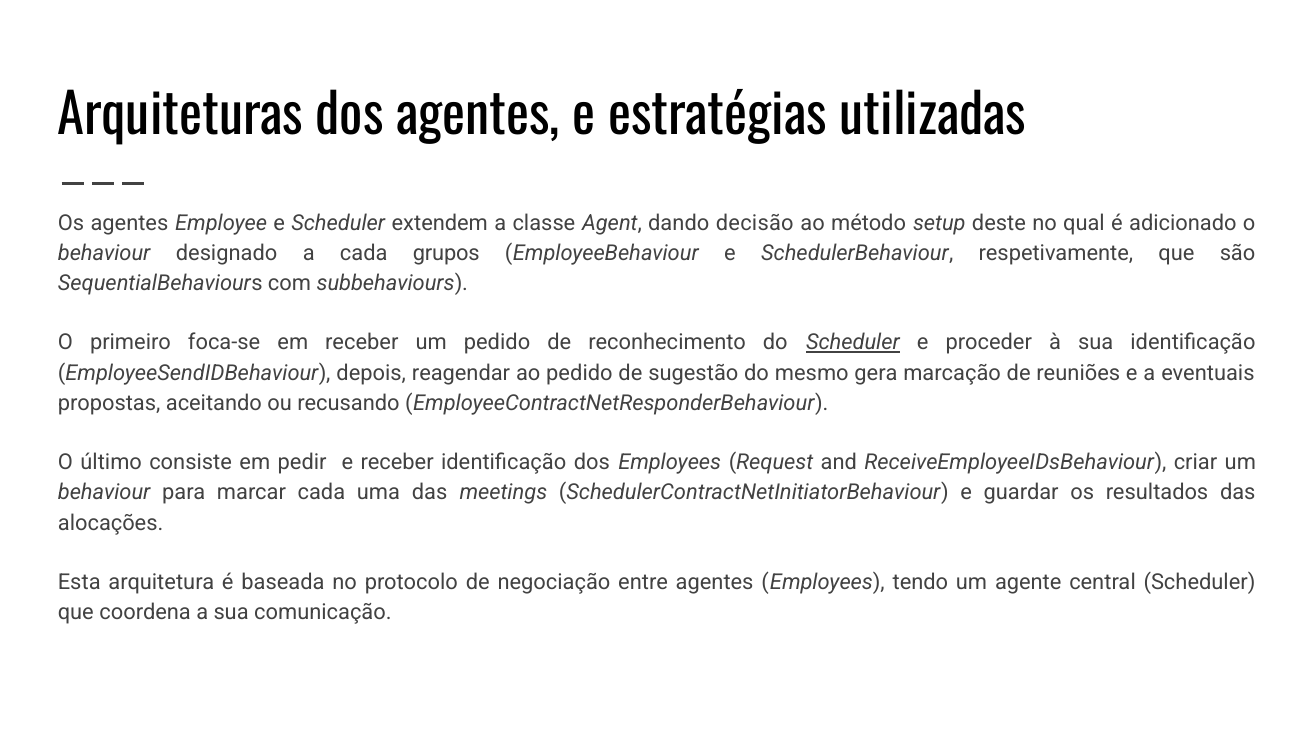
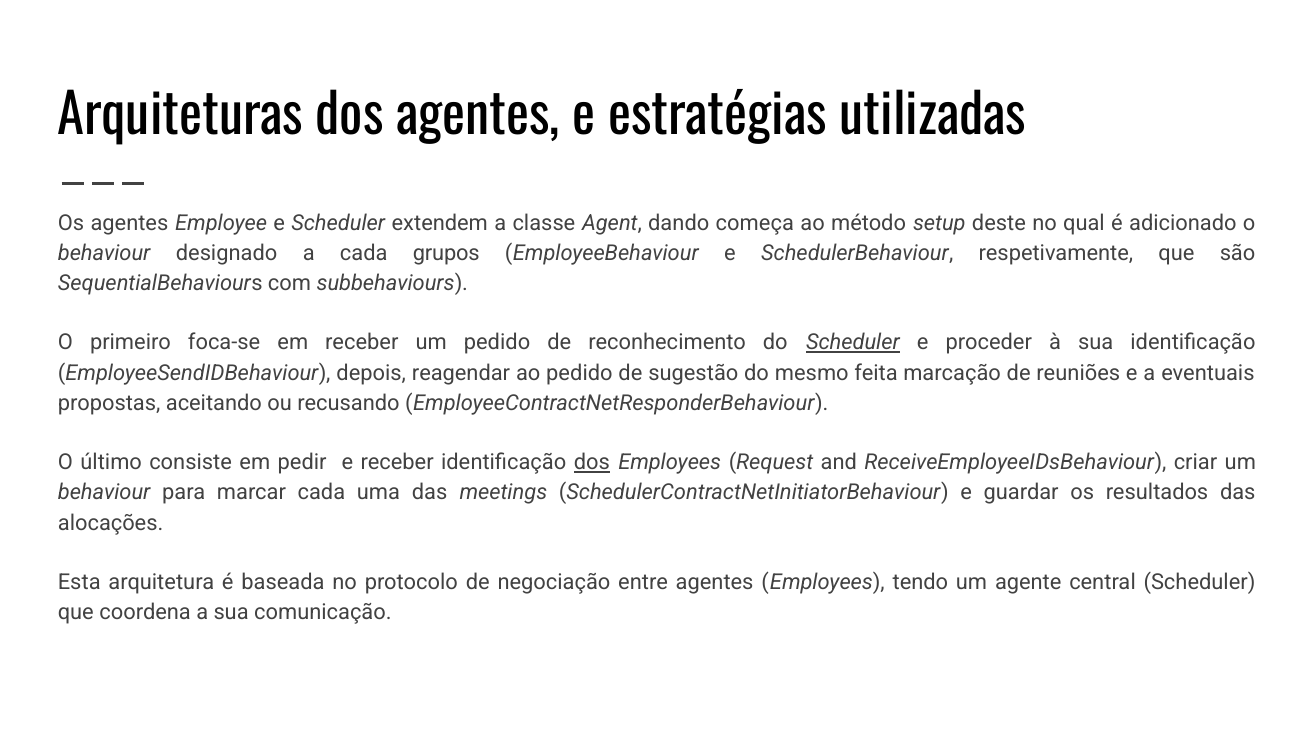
decisão: decisão -> começa
gera: gera -> feita
dos at (592, 463) underline: none -> present
